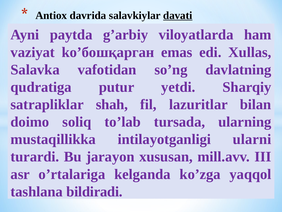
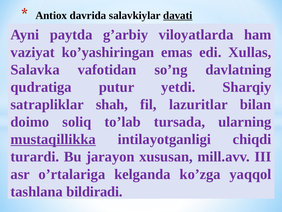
ko’бошқарган: ko’бошқарган -> ko’yashiringan
mustaqillikka underline: none -> present
ularni: ularni -> chiqdi
